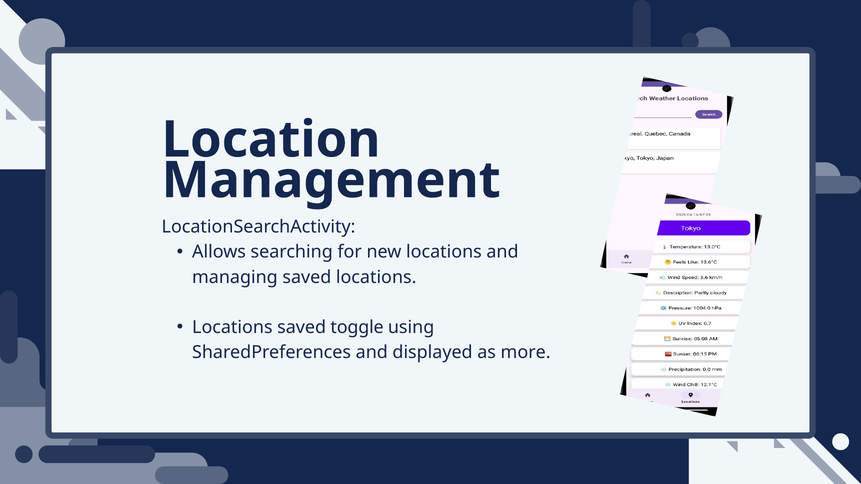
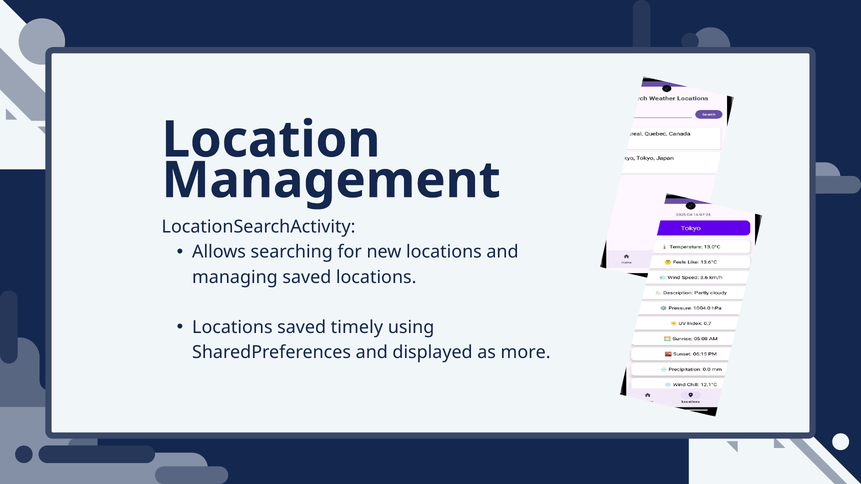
toggle: toggle -> timely
